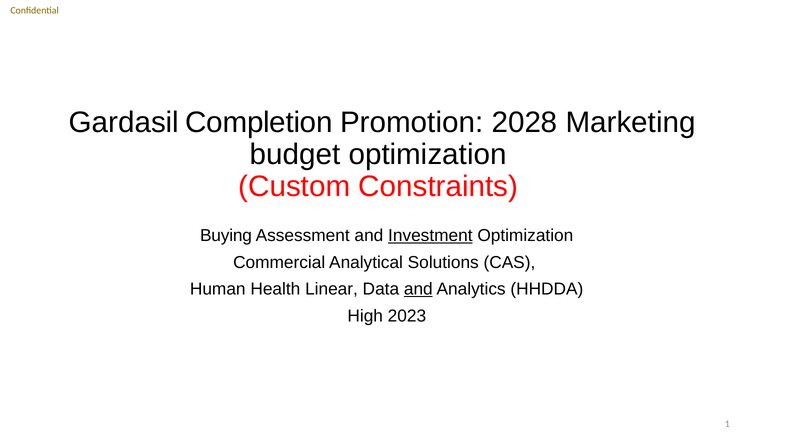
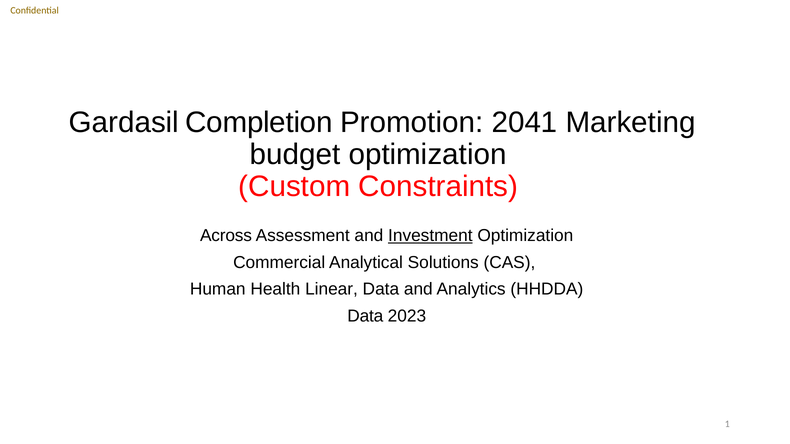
2028: 2028 -> 2041
Buying: Buying -> Across
and at (418, 289) underline: present -> none
High at (365, 316): High -> Data
